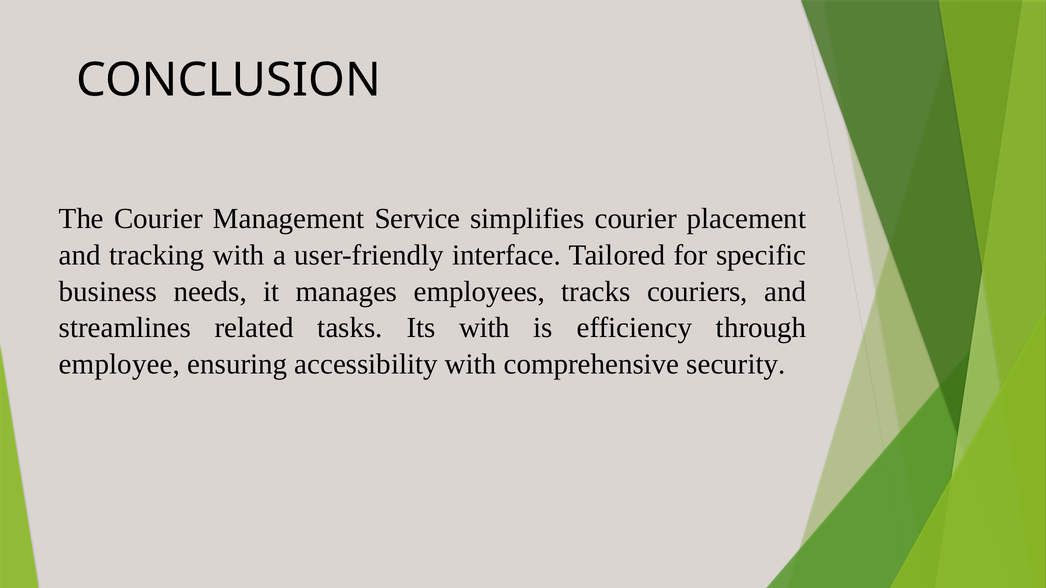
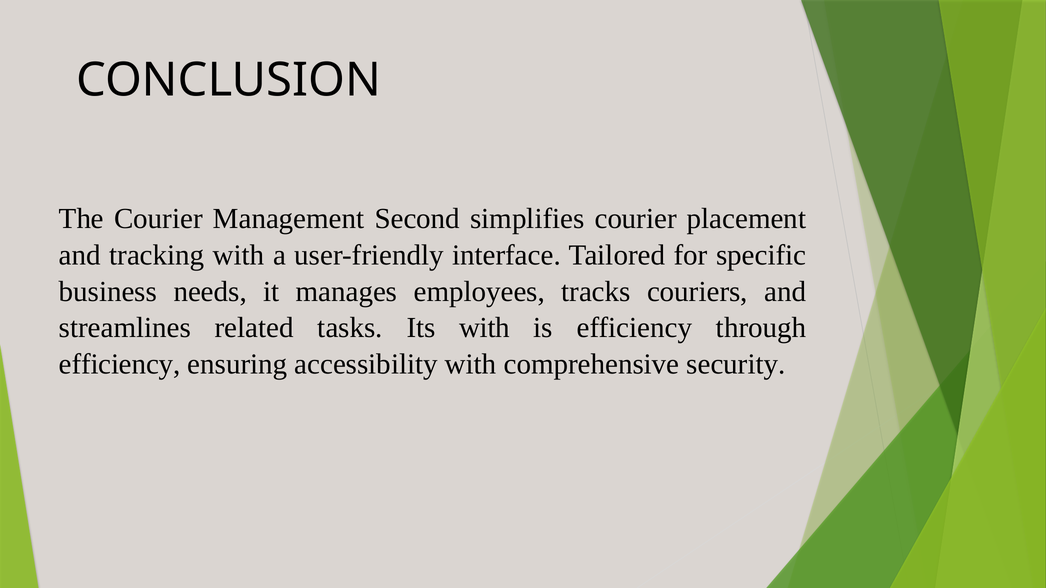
Service: Service -> Second
employee at (119, 364): employee -> efficiency
